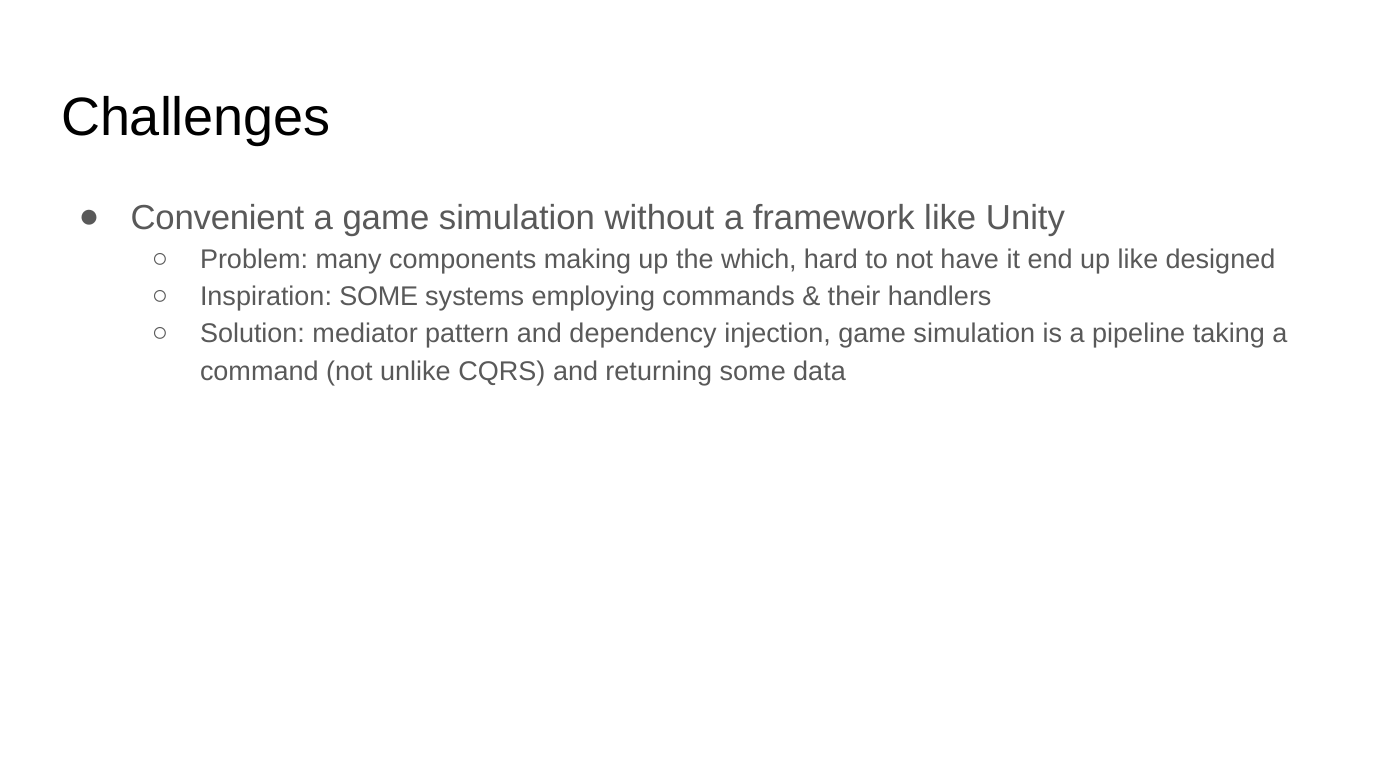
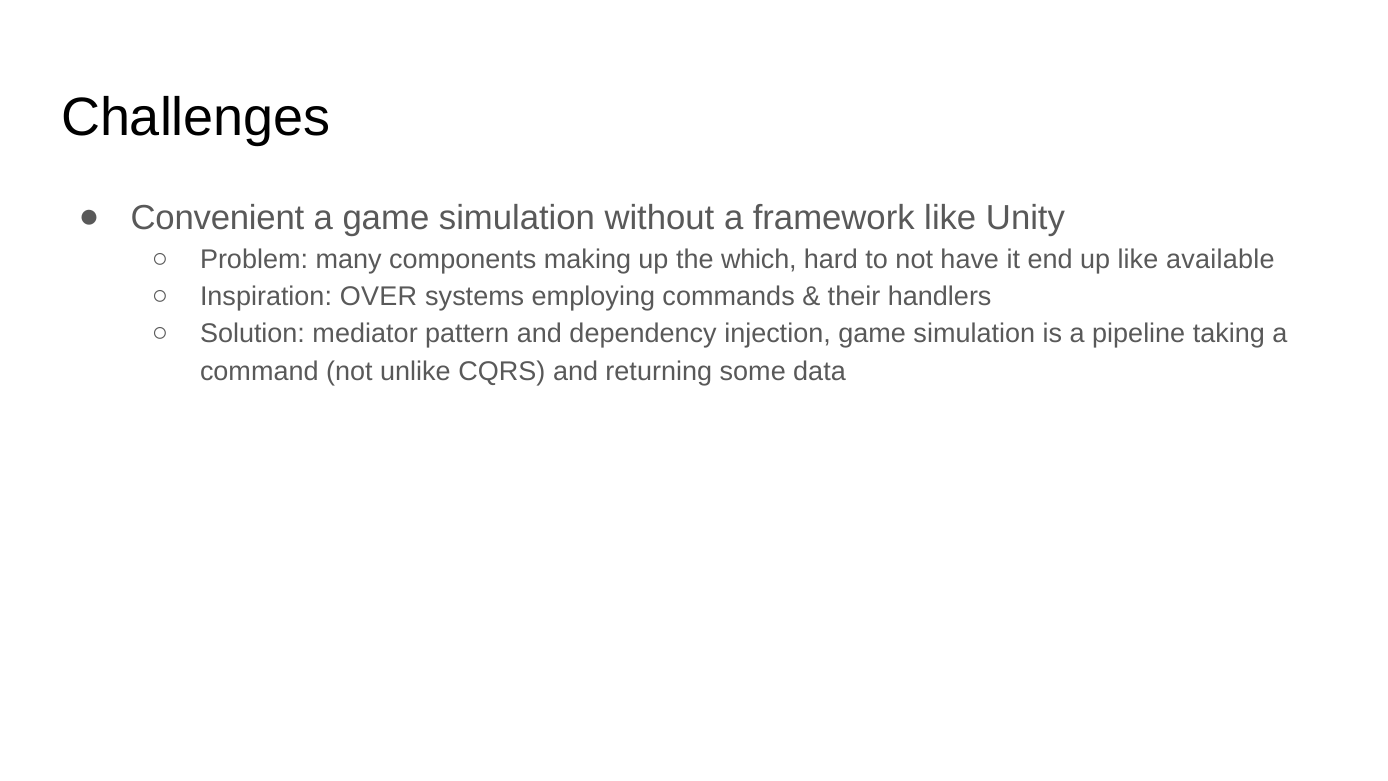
designed: designed -> available
Inspiration SOME: SOME -> OVER
